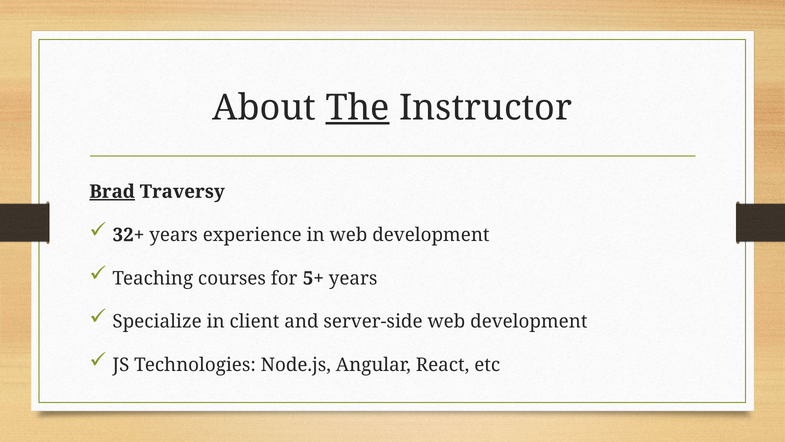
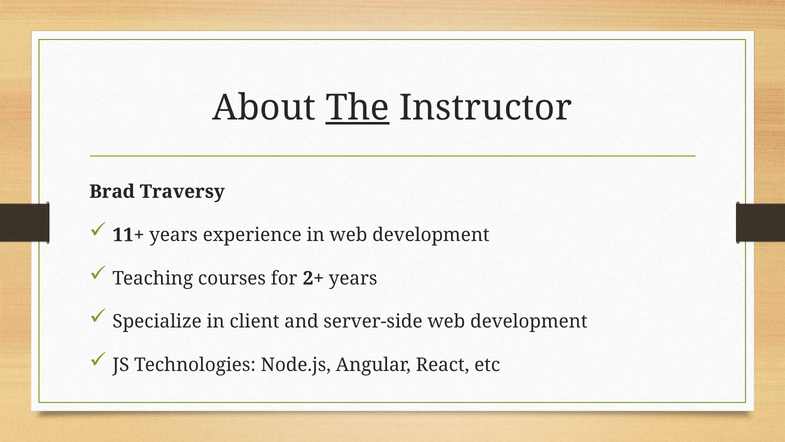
Brad underline: present -> none
32+: 32+ -> 11+
5+: 5+ -> 2+
